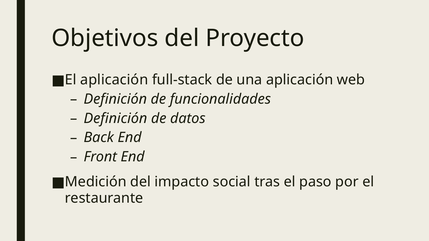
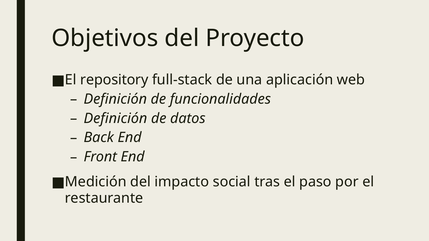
El aplicación: aplicación -> repository
